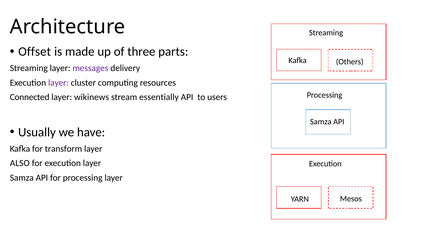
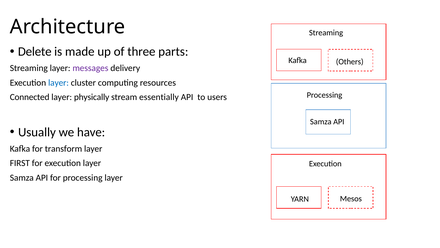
Offset: Offset -> Delete
layer at (58, 83) colour: purple -> blue
wikinews: wikinews -> physically
ALSO: ALSO -> FIRST
